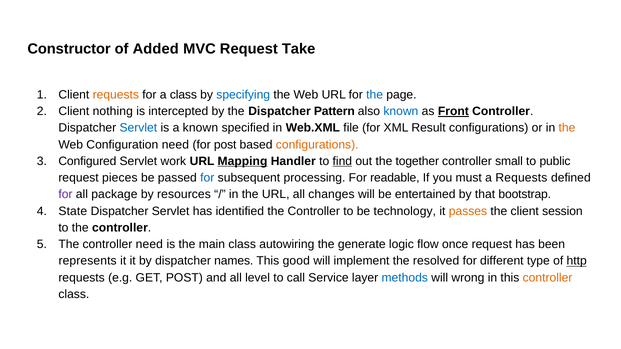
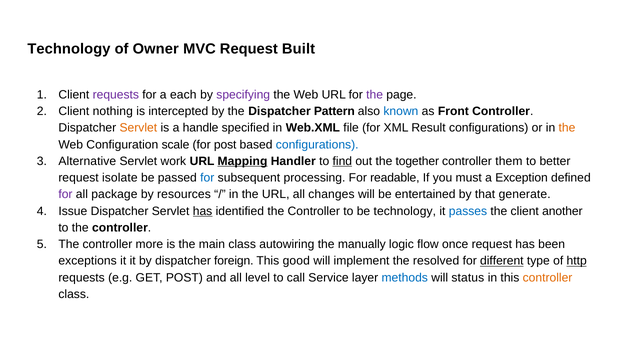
Constructor at (69, 49): Constructor -> Technology
Added: Added -> Owner
Take: Take -> Built
requests at (116, 95) colour: orange -> purple
a class: class -> each
specifying colour: blue -> purple
the at (375, 95) colour: blue -> purple
Front underline: present -> none
Servlet at (138, 128) colour: blue -> orange
a known: known -> handle
Configuration need: need -> scale
configurations at (317, 145) colour: orange -> blue
Configured: Configured -> Alternative
small: small -> them
public: public -> better
pieces: pieces -> isolate
a Requests: Requests -> Exception
bootstrap: bootstrap -> generate
State: State -> Issue
has at (203, 211) underline: none -> present
passes colour: orange -> blue
session: session -> another
controller need: need -> more
generate: generate -> manually
represents: represents -> exceptions
names: names -> foreign
different underline: none -> present
wrong: wrong -> status
